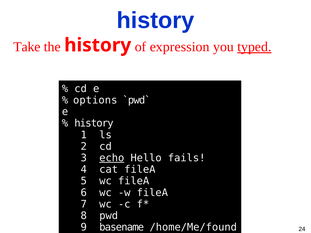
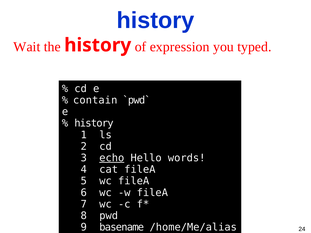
Take: Take -> Wait
typed underline: present -> none
options: options -> contain
fails: fails -> words
/home/Me/found: /home/Me/found -> /home/Me/alias
